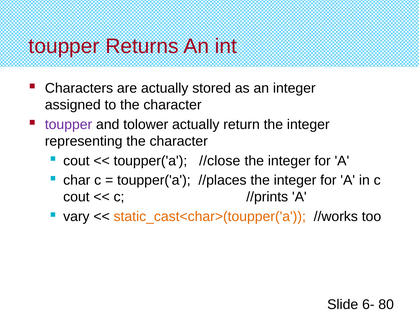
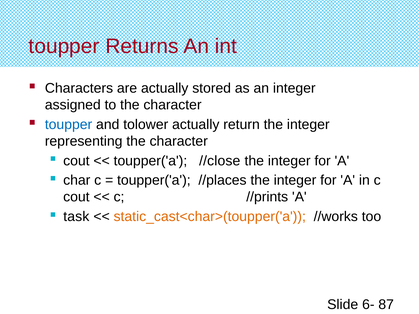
toupper at (69, 125) colour: purple -> blue
vary: vary -> task
80: 80 -> 87
